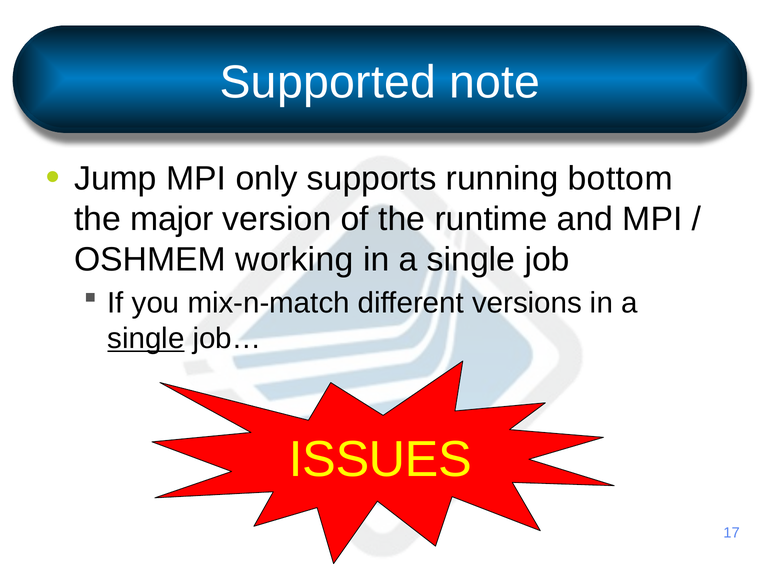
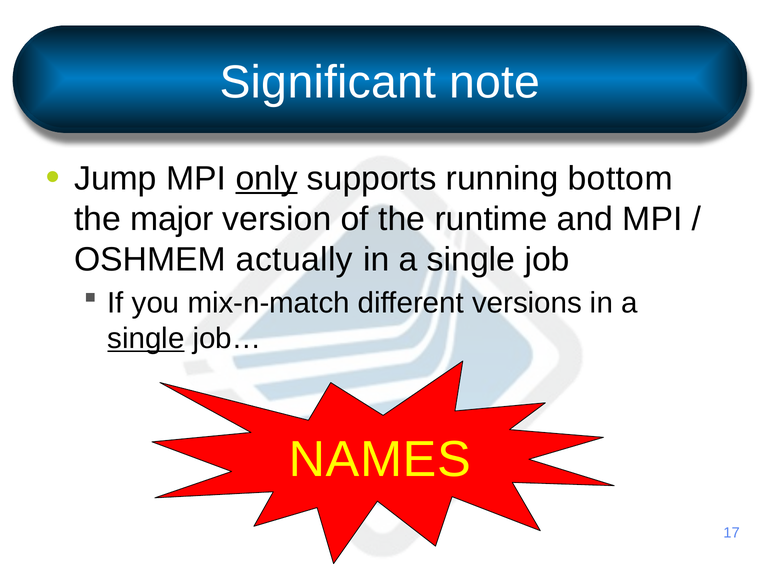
Supported: Supported -> Significant
only underline: none -> present
working: working -> actually
ISSUES: ISSUES -> NAMES
